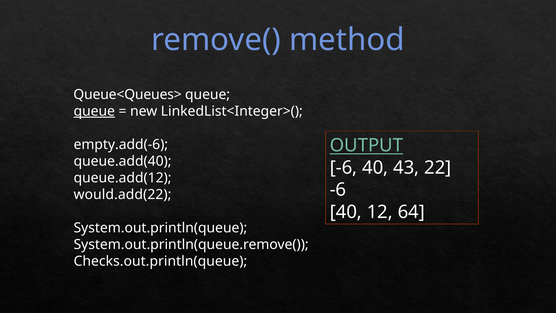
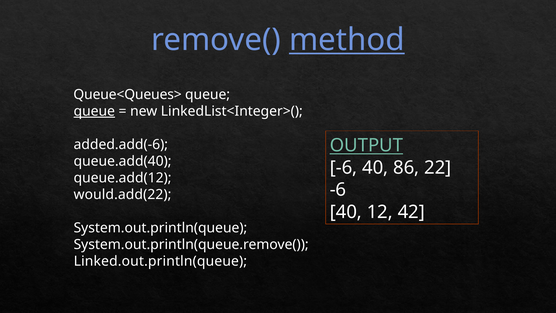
method underline: none -> present
empty.add(-6: empty.add(-6 -> added.add(-6
43: 43 -> 86
64: 64 -> 42
Checks.out.println(queue: Checks.out.println(queue -> Linked.out.println(queue
